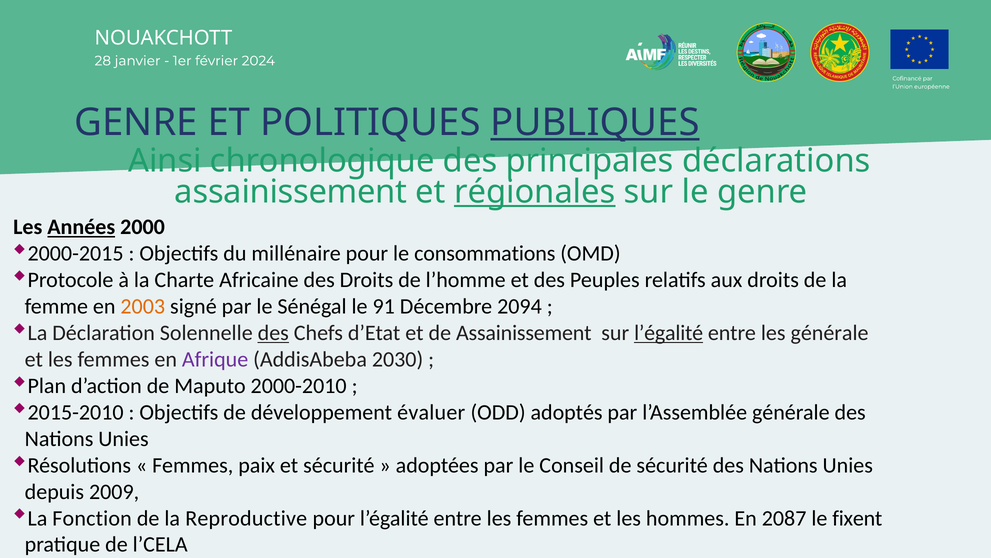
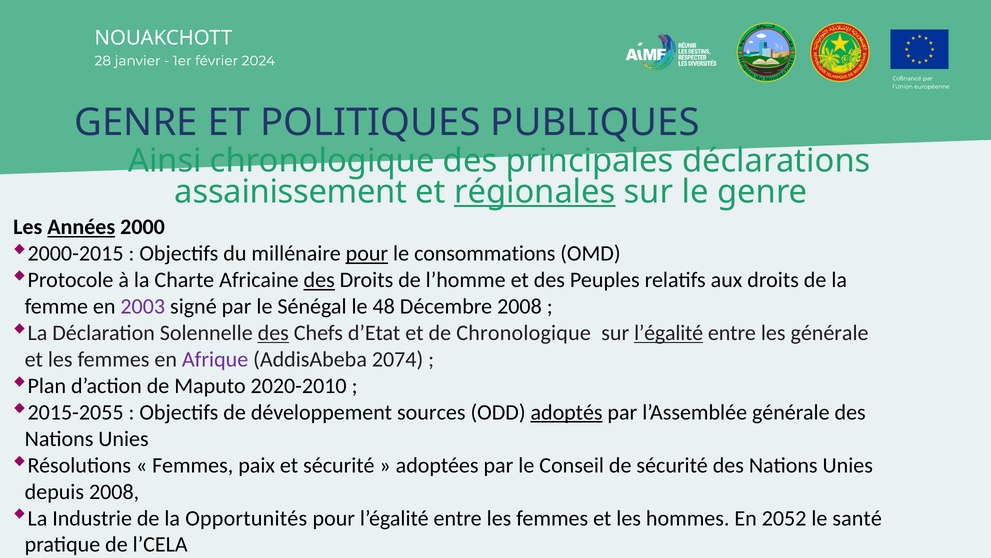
PUBLIQUES underline: present -> none
pour at (367, 253) underline: none -> present
des at (319, 280) underline: none -> present
2003 colour: orange -> purple
91: 91 -> 48
Décembre 2094: 2094 -> 2008
de Assainissement: Assainissement -> Chronologique
2030: 2030 -> 2074
2000-2010: 2000-2010 -> 2020-2010
2015-2010: 2015-2010 -> 2015-2055
évaluer: évaluer -> sources
adoptés underline: none -> present
depuis 2009: 2009 -> 2008
Fonction: Fonction -> Industrie
Reproductive: Reproductive -> Opportunités
2087: 2087 -> 2052
fixent: fixent -> santé
